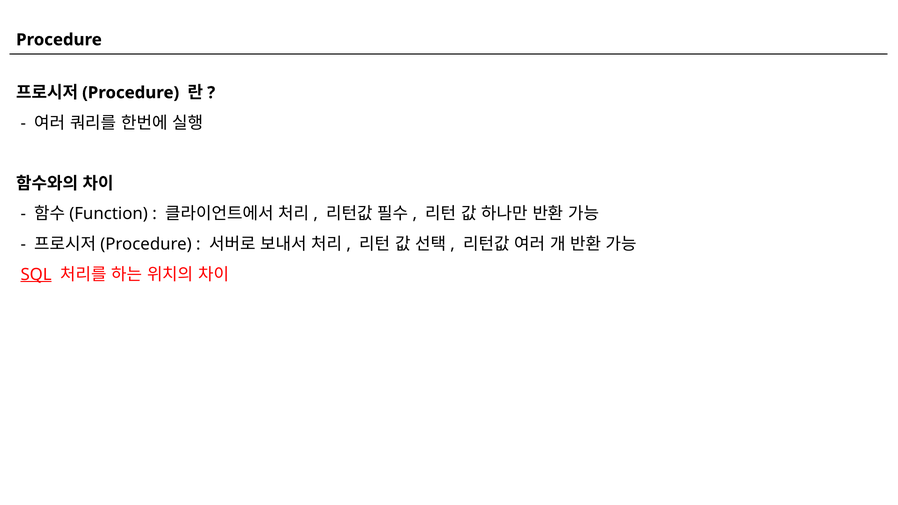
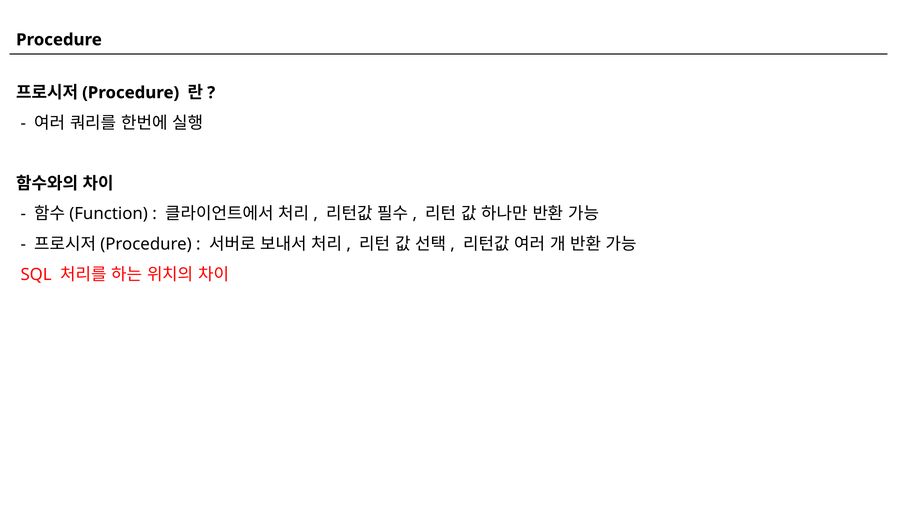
SQL underline: present -> none
